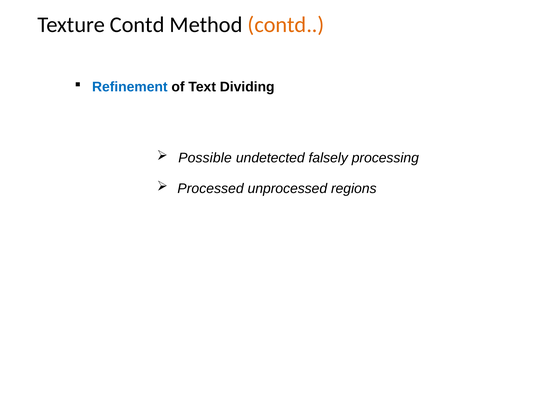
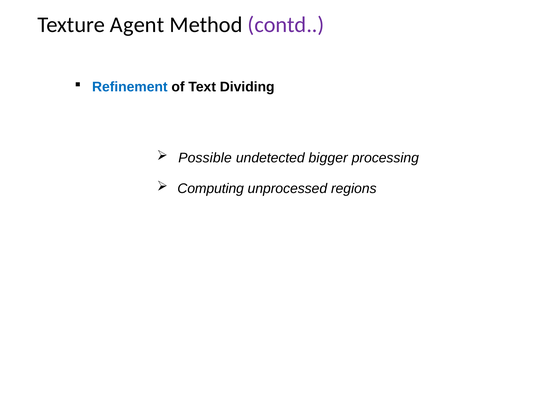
Texture Contd: Contd -> Agent
contd at (286, 25) colour: orange -> purple
falsely: falsely -> bigger
Processed: Processed -> Computing
